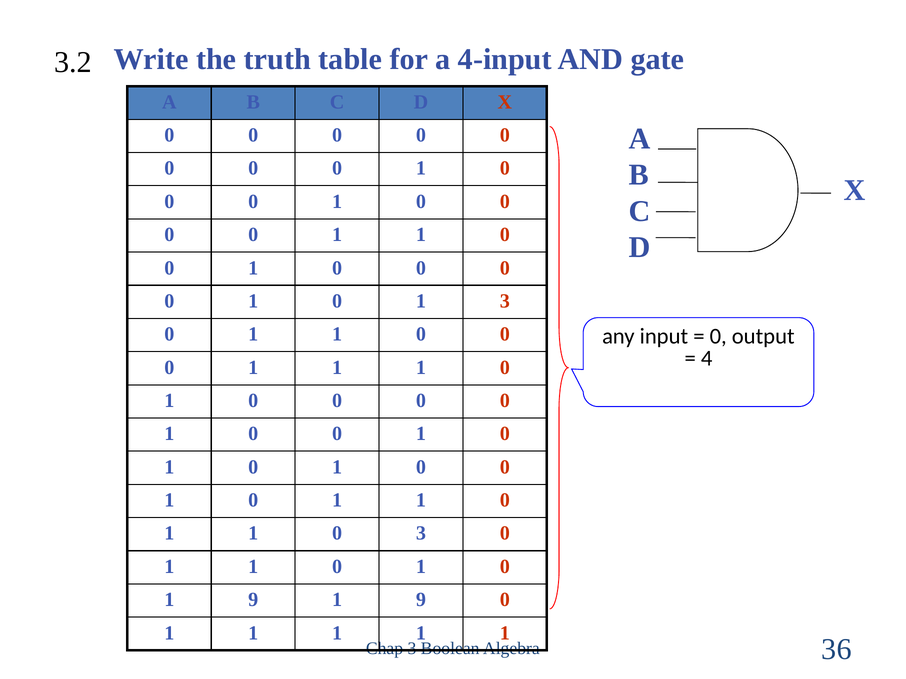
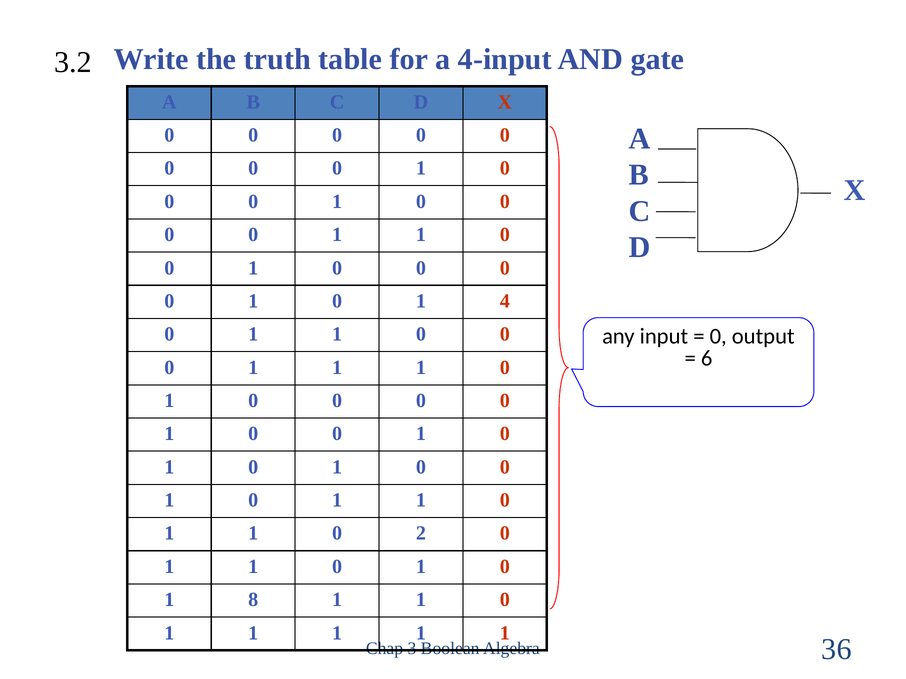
1 3: 3 -> 4
4: 4 -> 6
0 3: 3 -> 2
9 at (253, 600): 9 -> 8
9 at (421, 600): 9 -> 1
